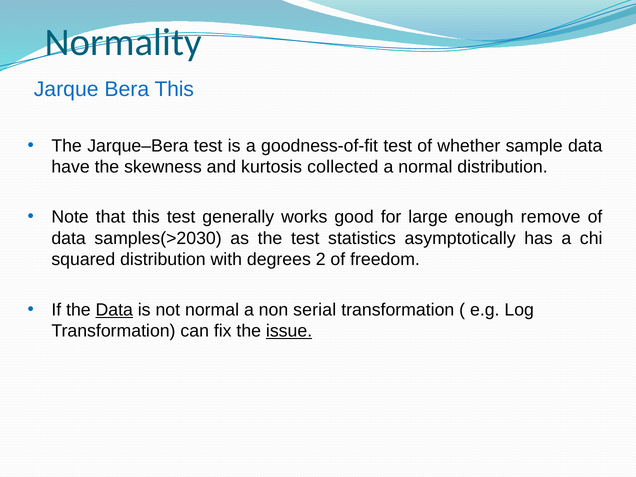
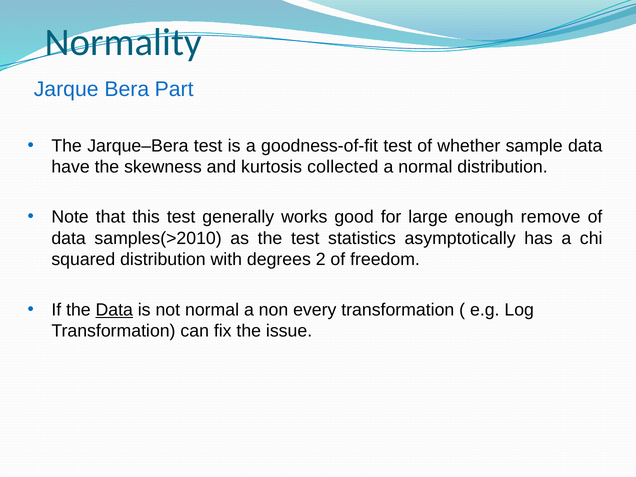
Bera This: This -> Part
samples(>2030: samples(>2030 -> samples(>2010
serial: serial -> every
issue underline: present -> none
